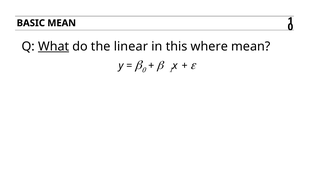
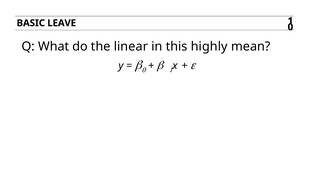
BASIC MEAN: MEAN -> LEAVE
What underline: present -> none
where: where -> highly
